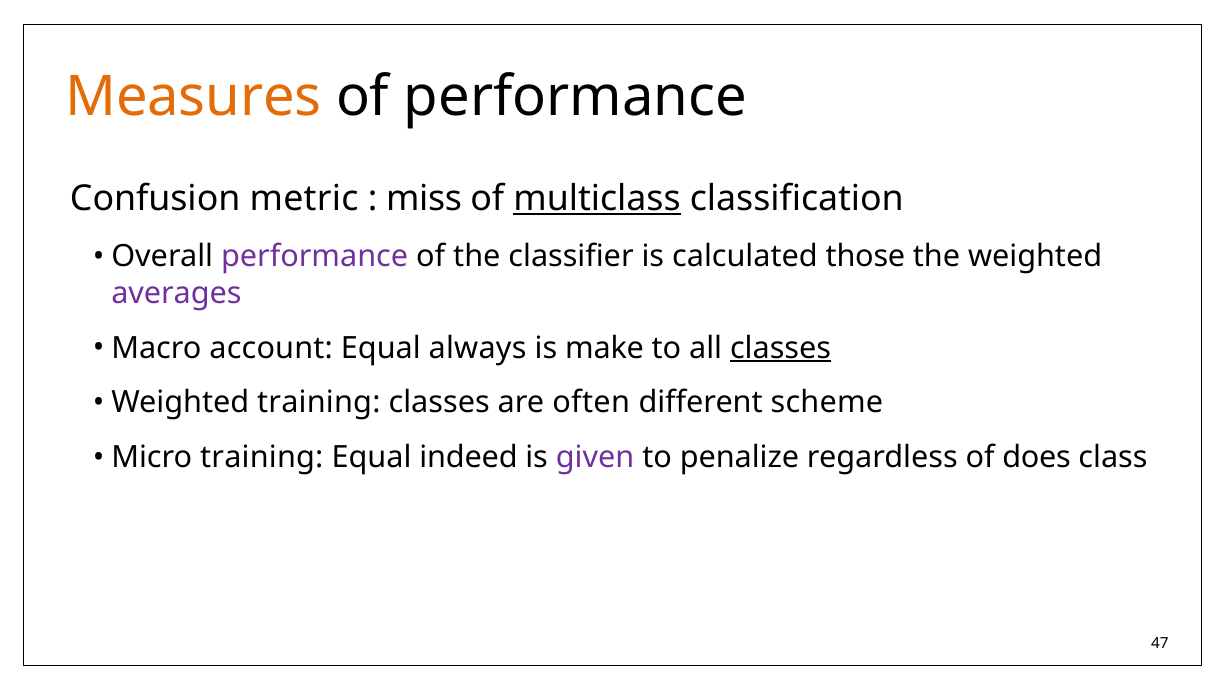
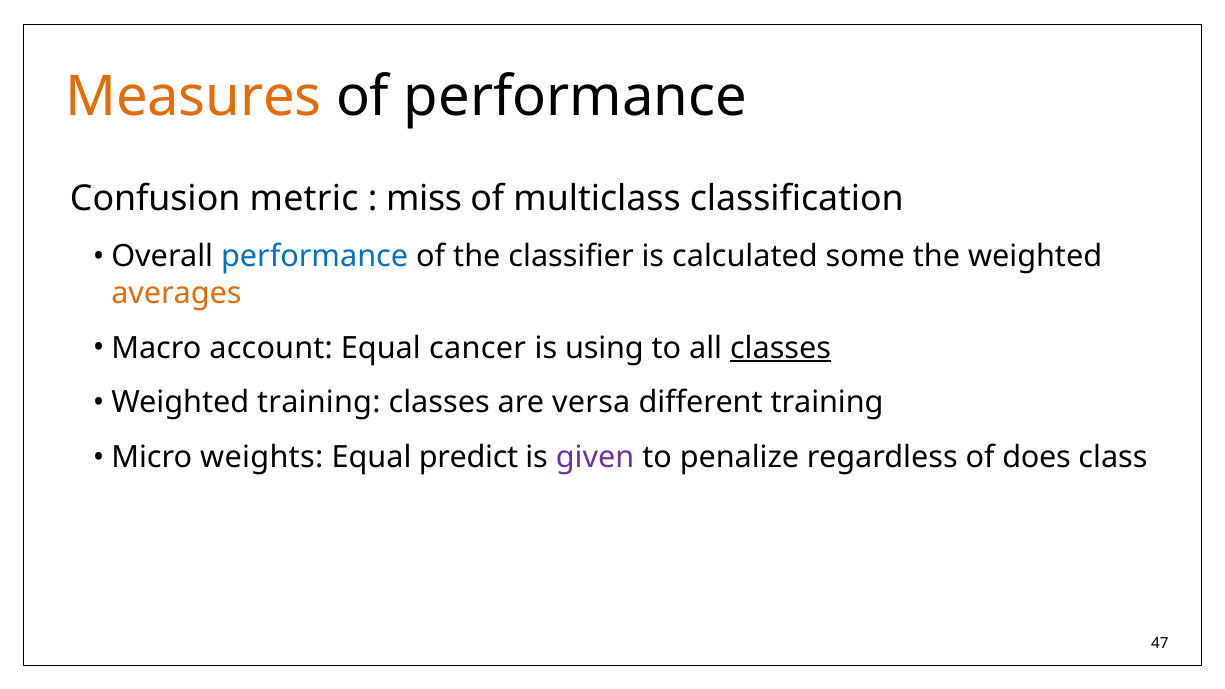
multiclass underline: present -> none
performance at (315, 257) colour: purple -> blue
those: those -> some
averages colour: purple -> orange
always: always -> cancer
make: make -> using
often: often -> versa
different scheme: scheme -> training
Micro training: training -> weights
indeed: indeed -> predict
